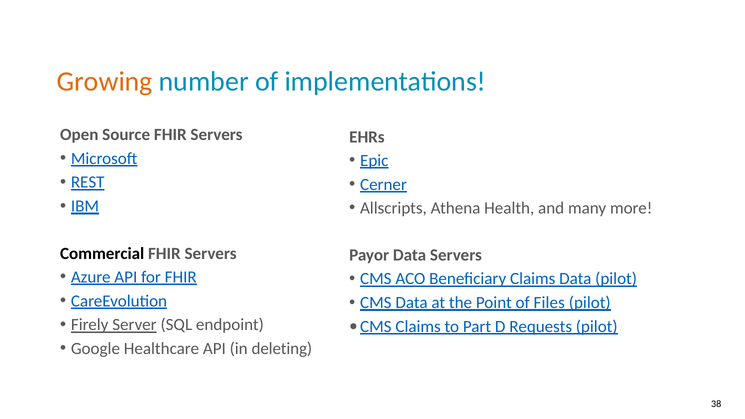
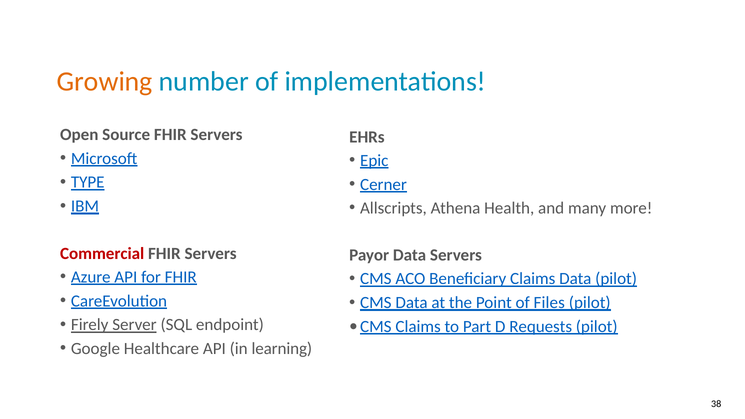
REST: REST -> TYPE
Commercial colour: black -> red
deleting: deleting -> learning
